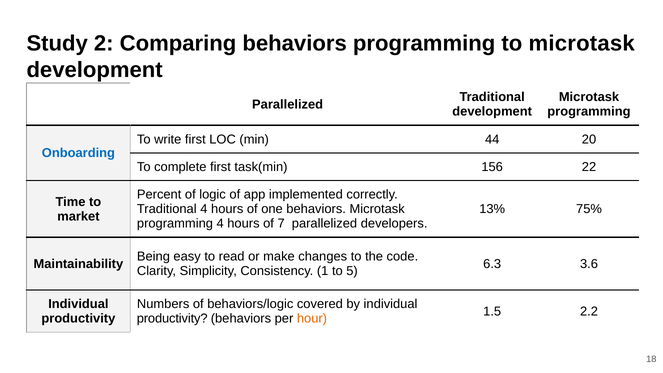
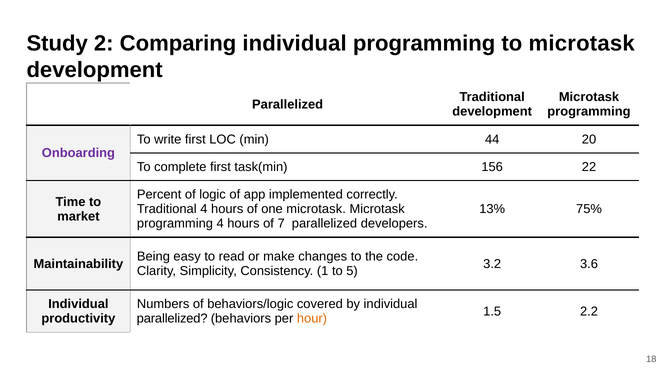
Comparing behaviors: behaviors -> individual
Onboarding colour: blue -> purple
one behaviors: behaviors -> microtask
6.3: 6.3 -> 3.2
productivity at (172, 318): productivity -> parallelized
